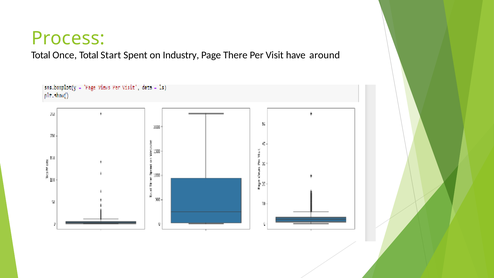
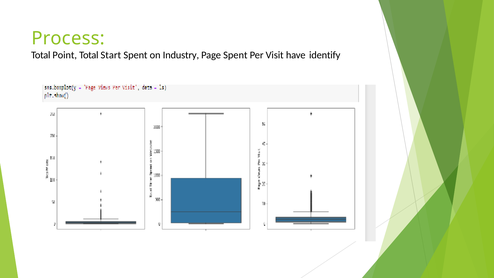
Once: Once -> Point
Page There: There -> Spent
around: around -> identify
